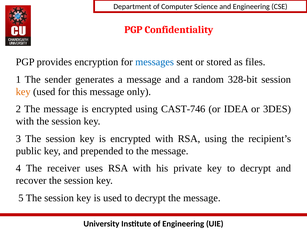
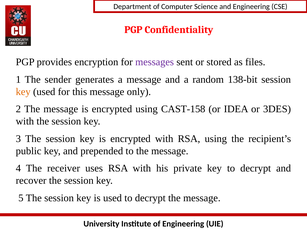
messages colour: blue -> purple
328-bit: 328-bit -> 138-bit
CAST-746: CAST-746 -> CAST-158
